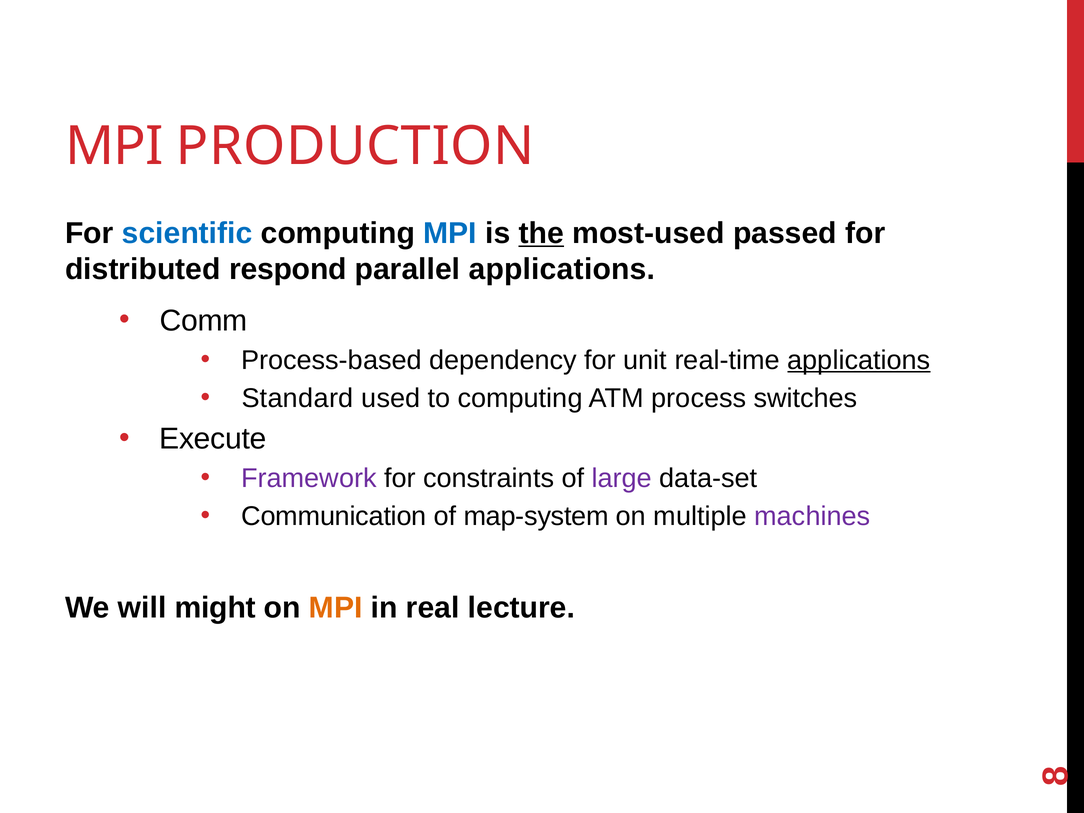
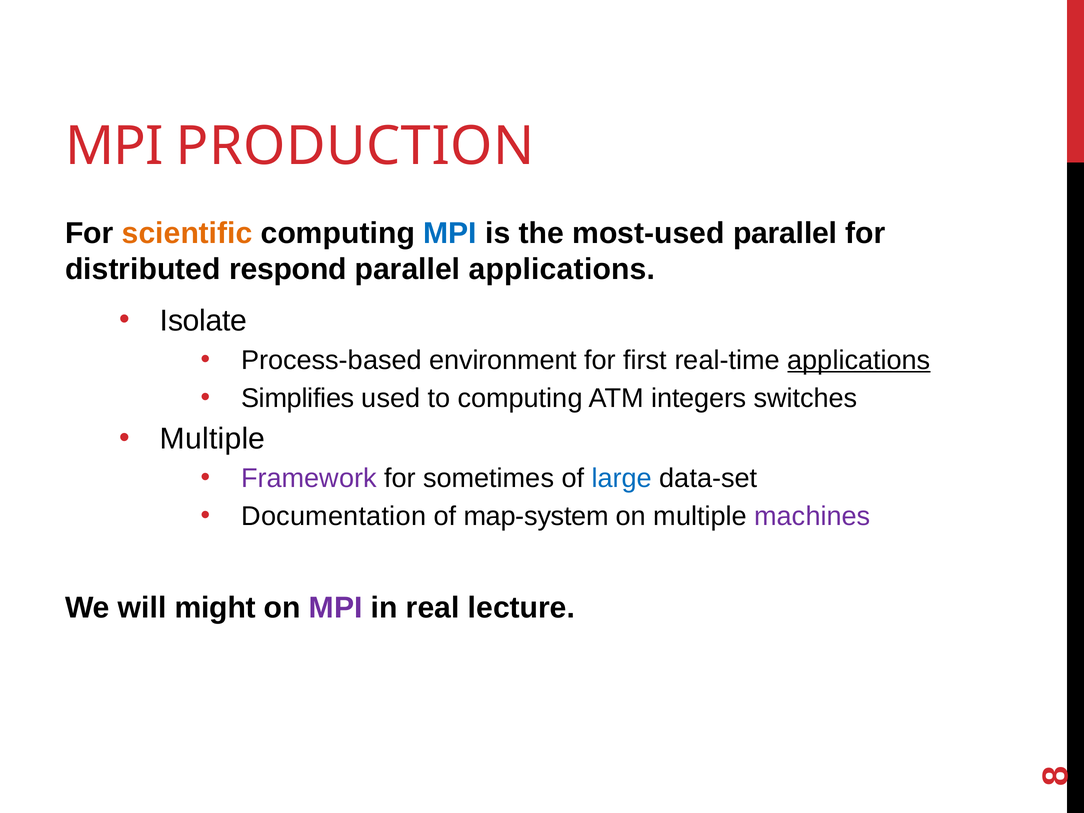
scientific colour: blue -> orange
the underline: present -> none
most-used passed: passed -> parallel
Comm: Comm -> Isolate
dependency: dependency -> environment
unit: unit -> first
Standard: Standard -> Simplifies
process: process -> integers
Execute at (213, 439): Execute -> Multiple
constraints: constraints -> sometimes
large colour: purple -> blue
Communication: Communication -> Documentation
MPI at (336, 608) colour: orange -> purple
